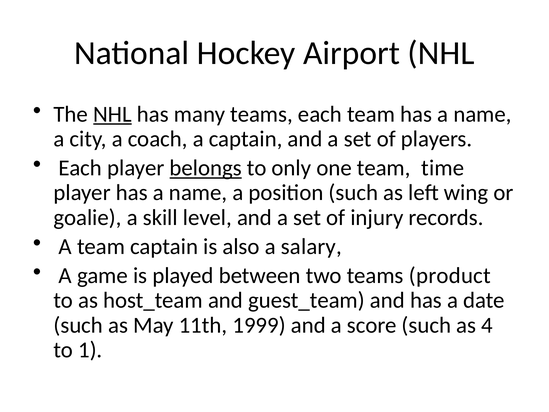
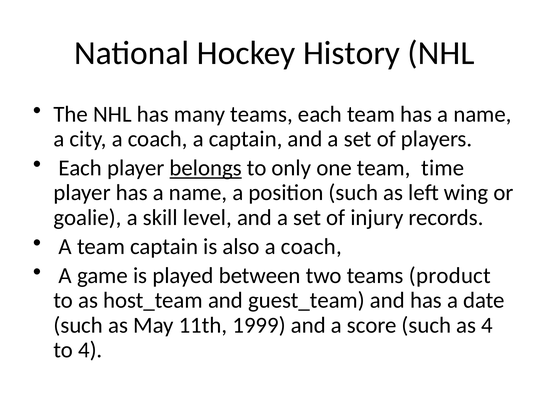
Airport: Airport -> History
NHL at (112, 114) underline: present -> none
also a salary: salary -> coach
to 1: 1 -> 4
